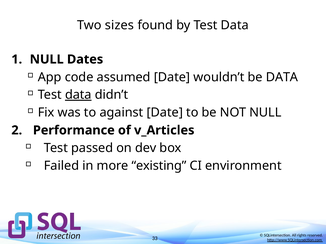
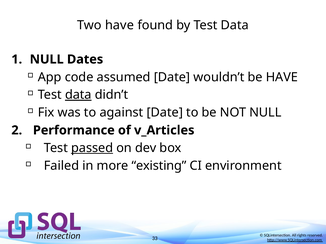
Two sizes: sizes -> have
be DATA: DATA -> HAVE
passed underline: none -> present
